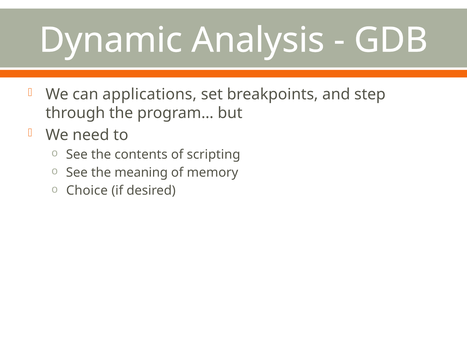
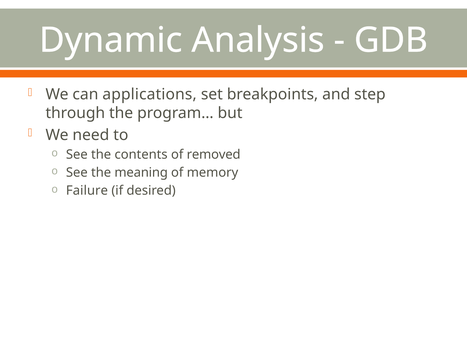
scripting: scripting -> removed
Choice: Choice -> Failure
